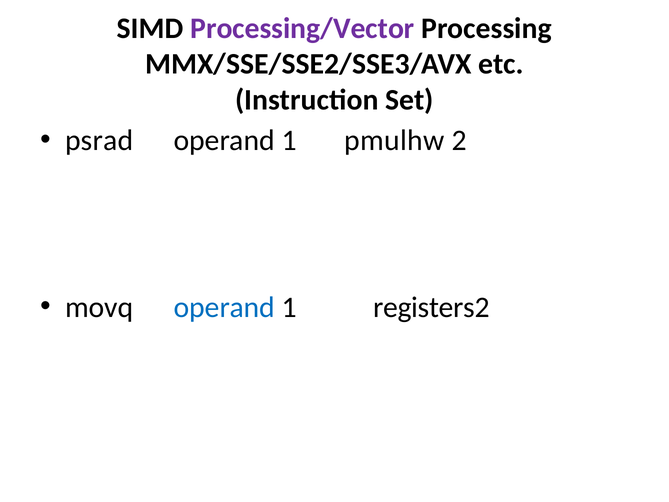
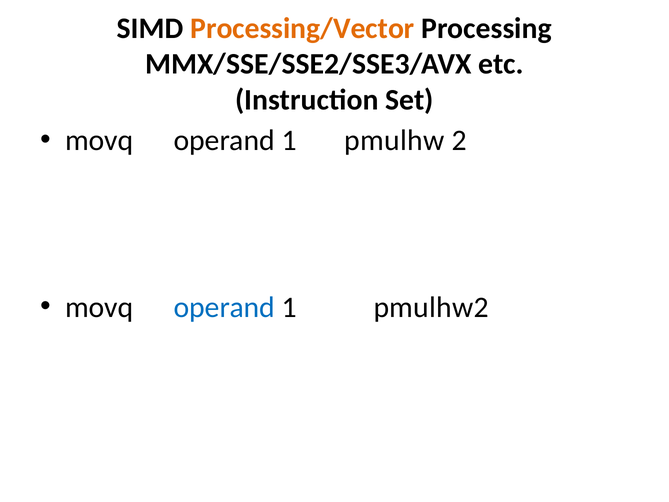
Processing/Vector colour: purple -> orange
psrad at (99, 140): psrad -> movq
registers2: registers2 -> pmulhw2
